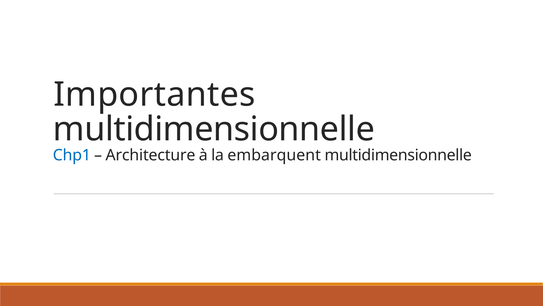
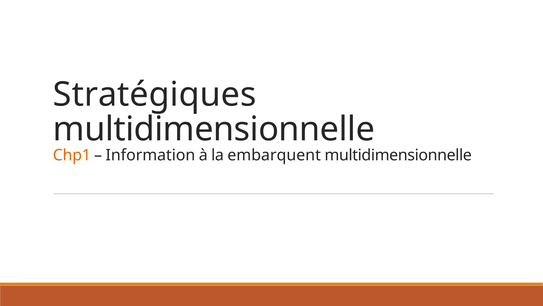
Importantes: Importantes -> Stratégiques
Chp1 colour: blue -> orange
Architecture: Architecture -> Information
